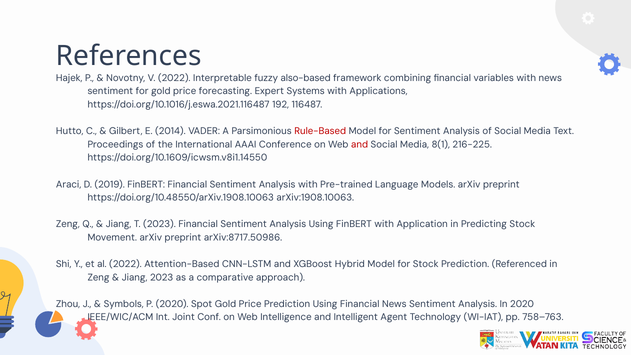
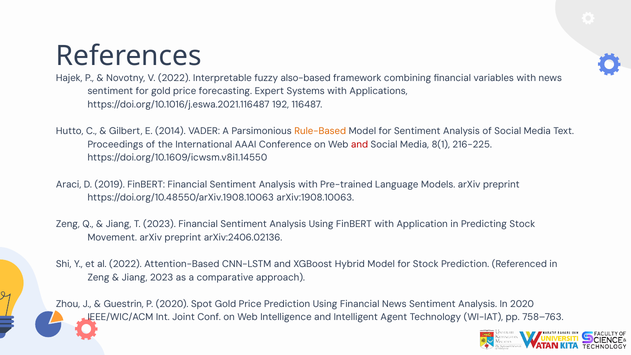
Rule-Based colour: red -> orange
arXiv:8717.50986: arXiv:8717.50986 -> arXiv:2406.02136
Symbols: Symbols -> Guestrin
